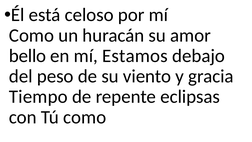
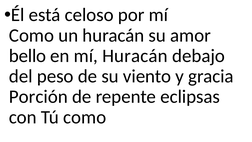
mí Estamos: Estamos -> Huracán
Tiempo: Tiempo -> Porción
